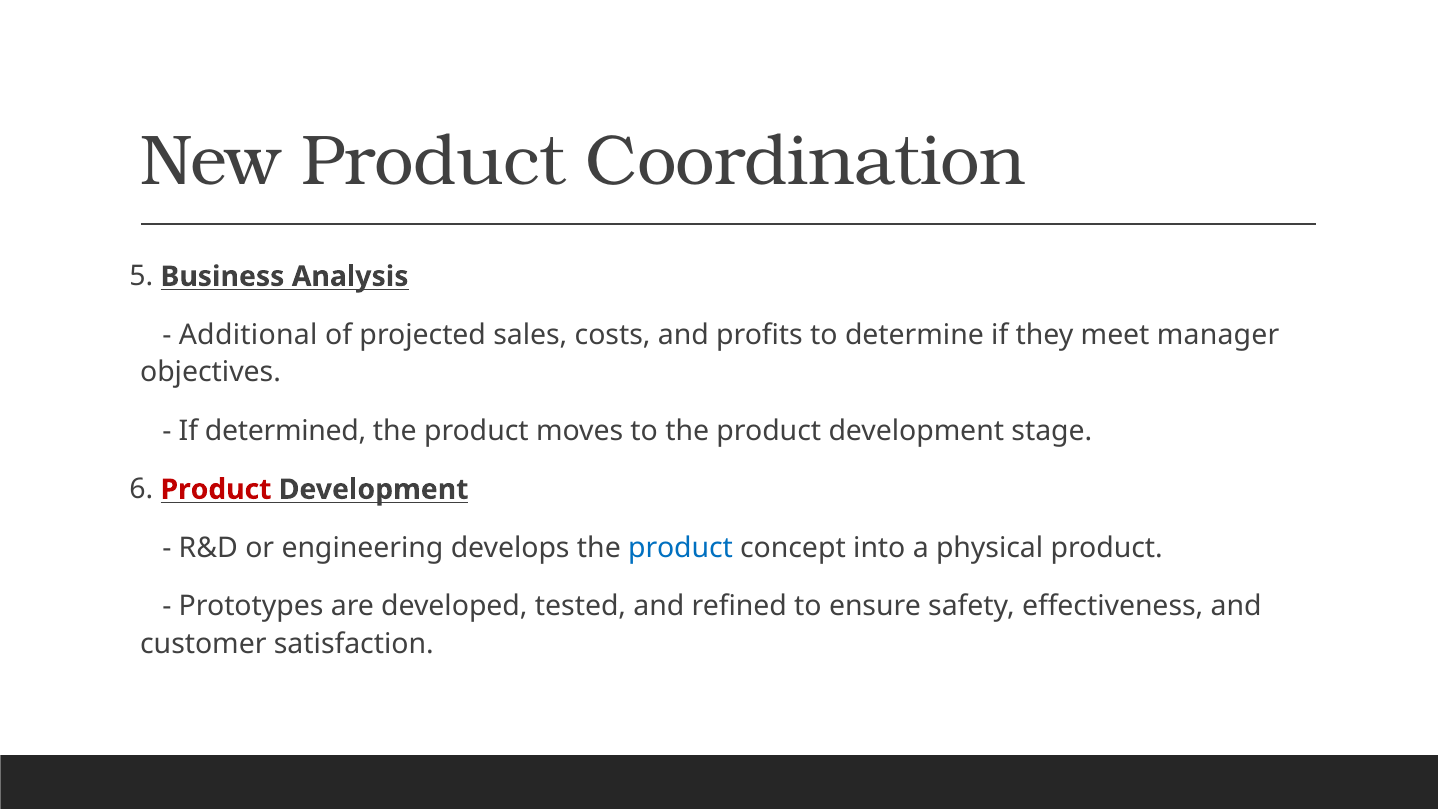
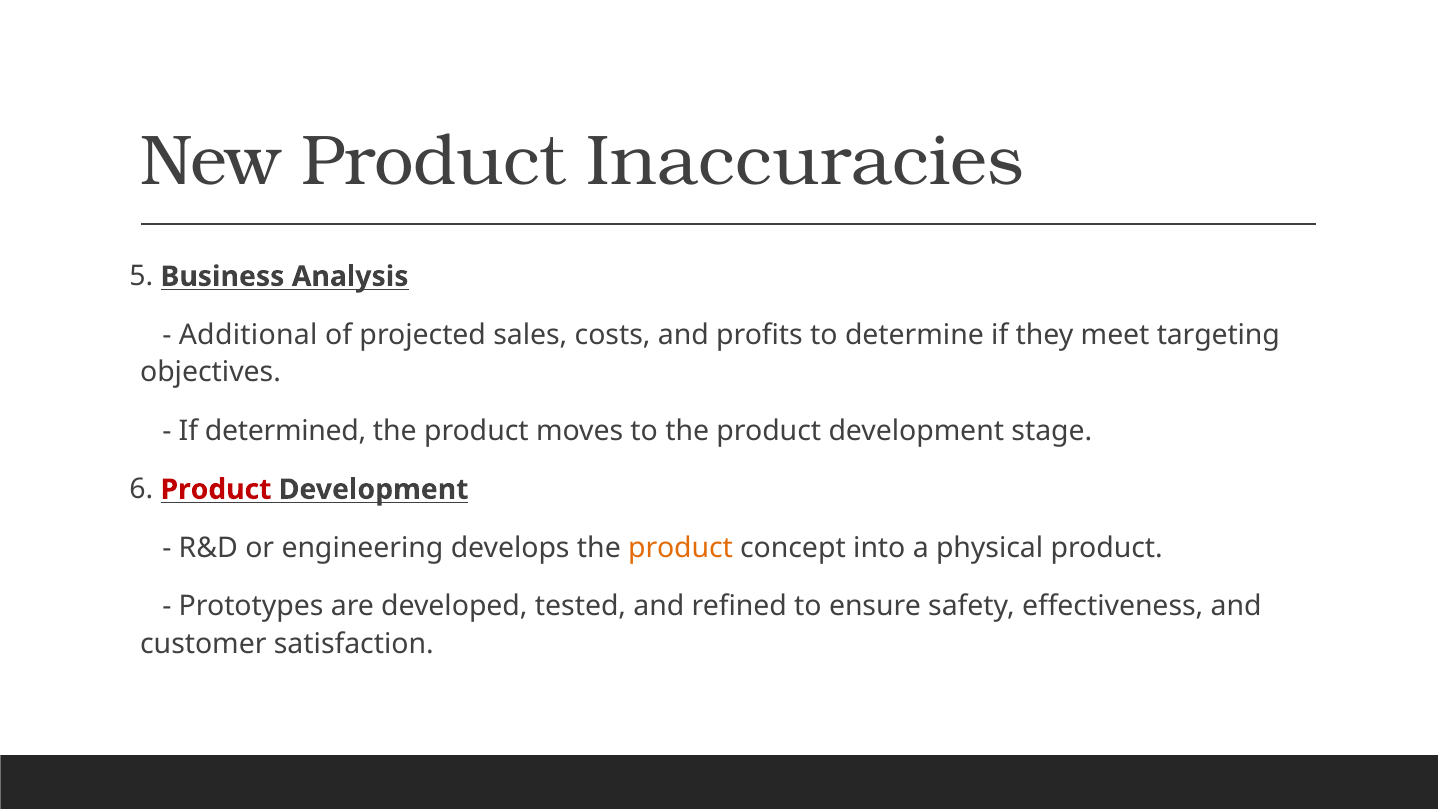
Coordination: Coordination -> Inaccuracies
manager: manager -> targeting
product at (680, 548) colour: blue -> orange
